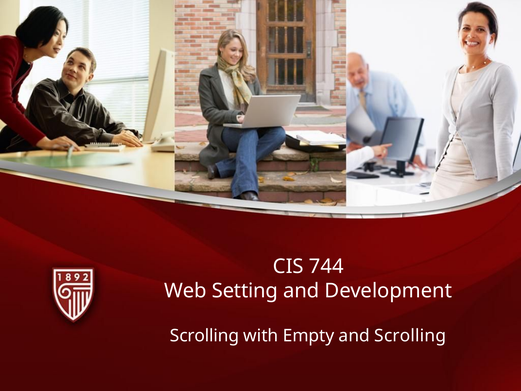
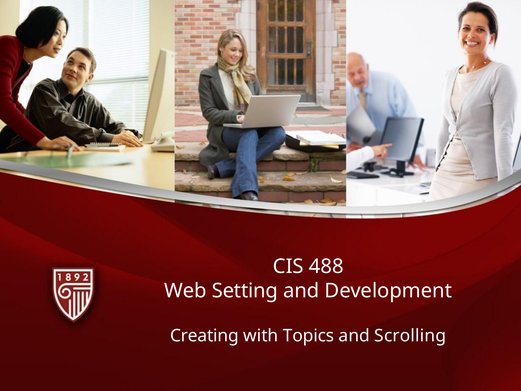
744: 744 -> 488
Scrolling at (205, 336): Scrolling -> Creating
Empty: Empty -> Topics
